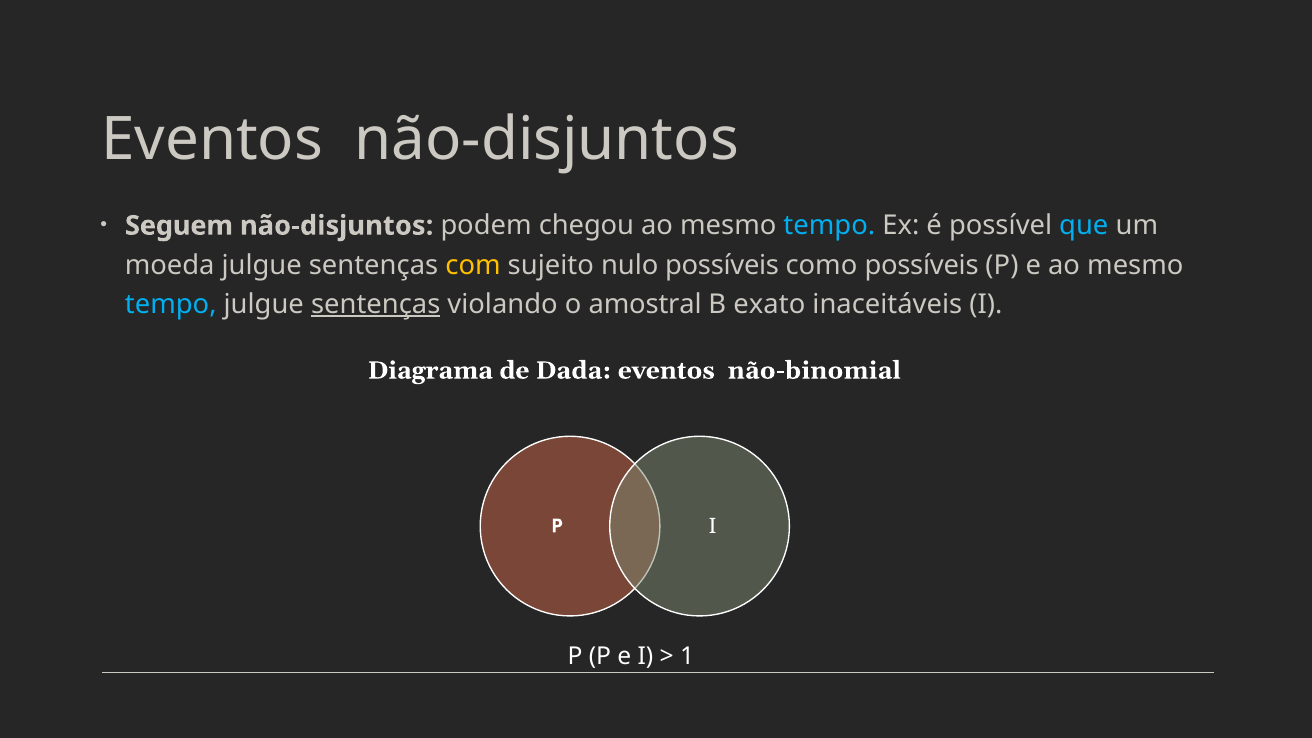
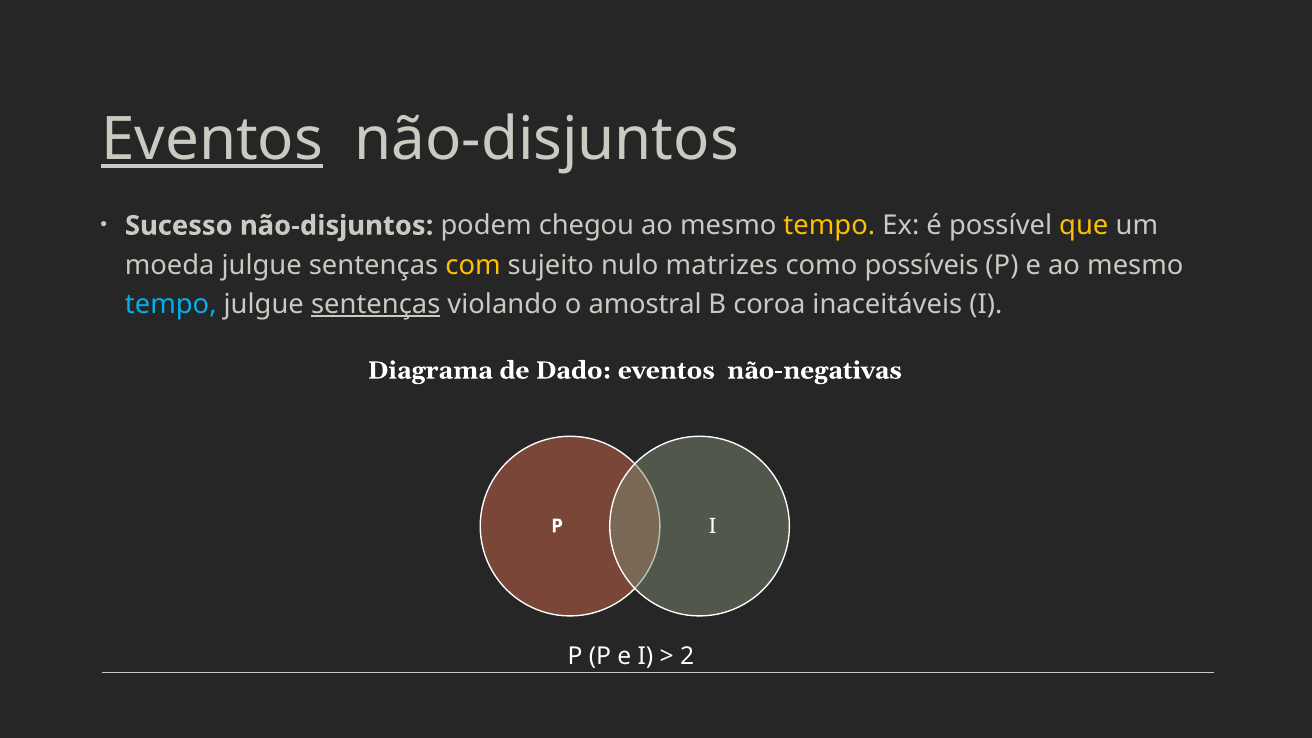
Eventos at (212, 140) underline: none -> present
Seguem: Seguem -> Sucesso
tempo at (829, 226) colour: light blue -> yellow
que colour: light blue -> yellow
nulo possíveis: possíveis -> matrizes
exato: exato -> coroa
Dada: Dada -> Dado
não-binomial: não-binomial -> não-negativas
1: 1 -> 2
